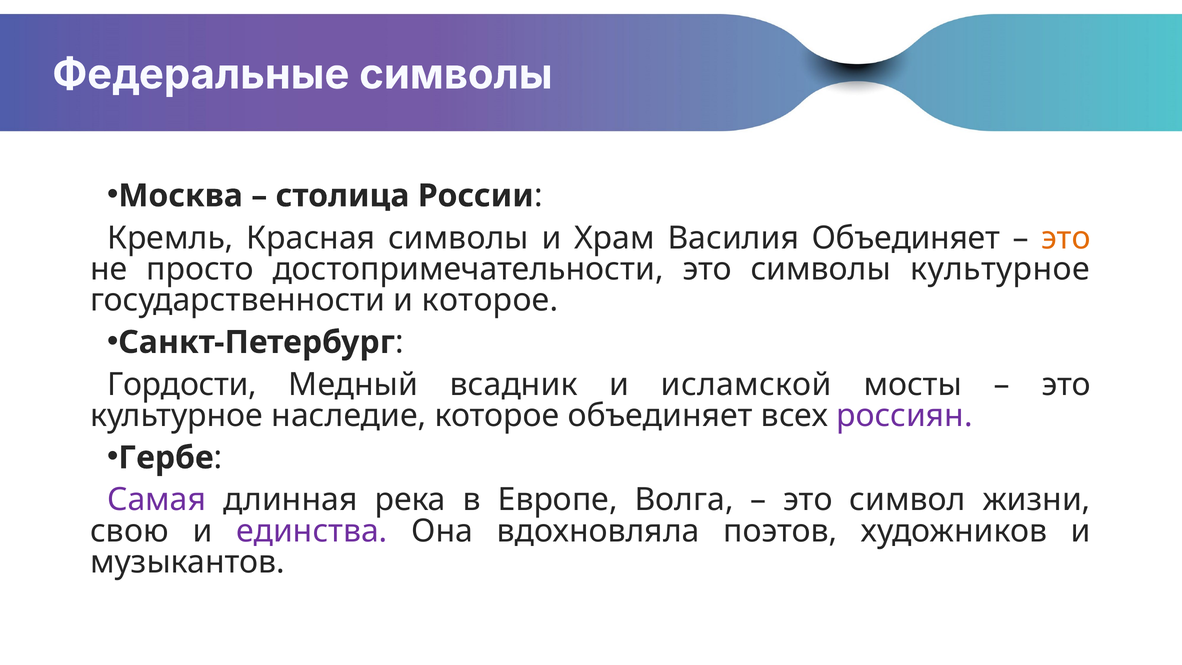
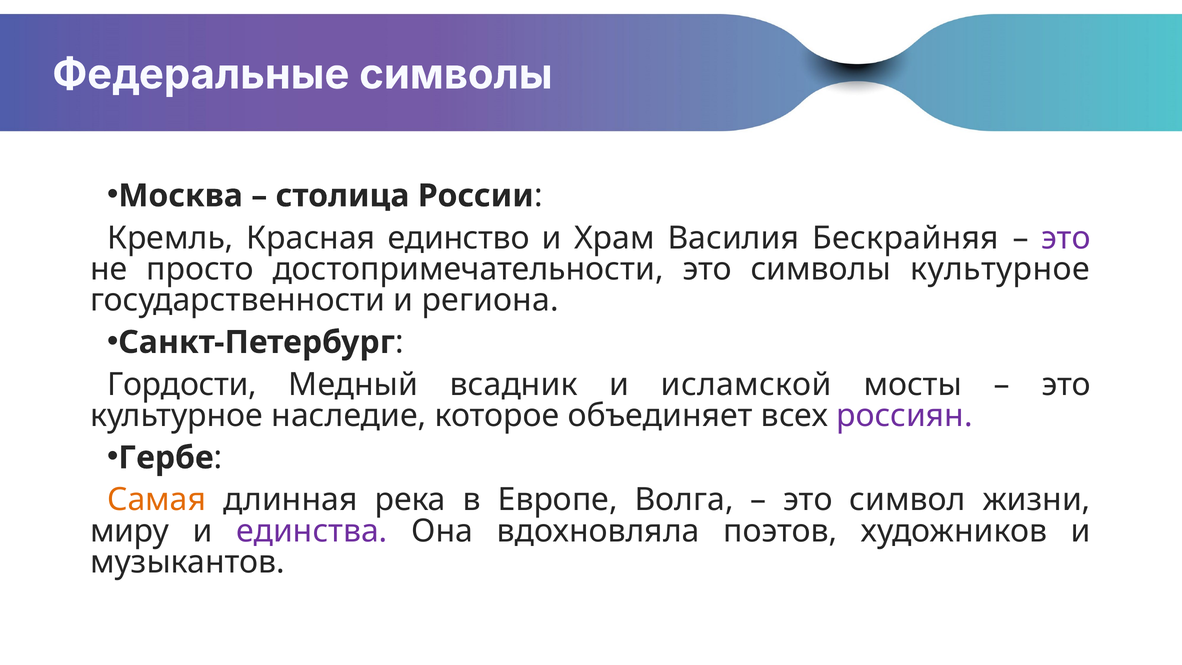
Красная символы: символы -> единство
Василия Объединяет: Объединяет -> Бескрайняя
это at (1066, 238) colour: orange -> purple
и которое: которое -> региона
Самая colour: purple -> orange
свою: свою -> миру
